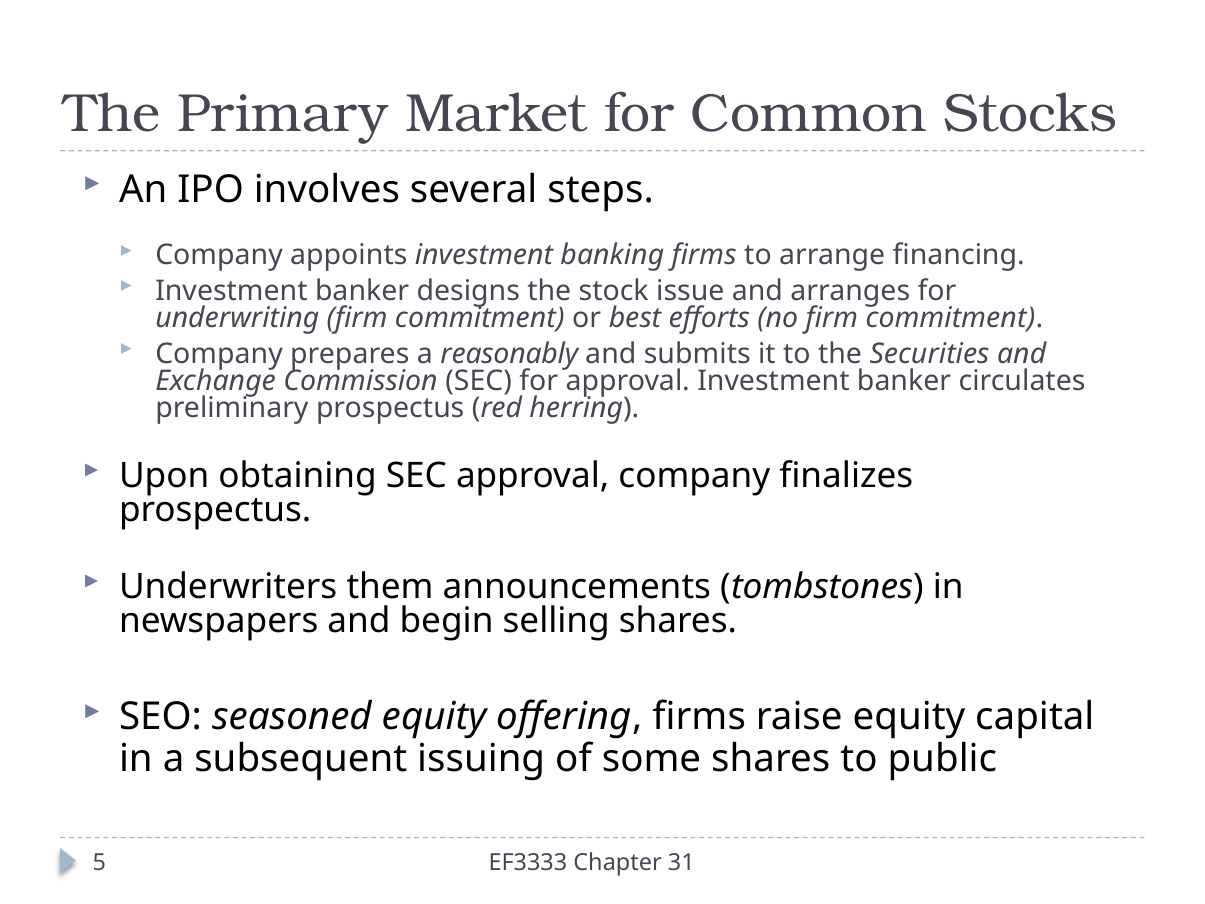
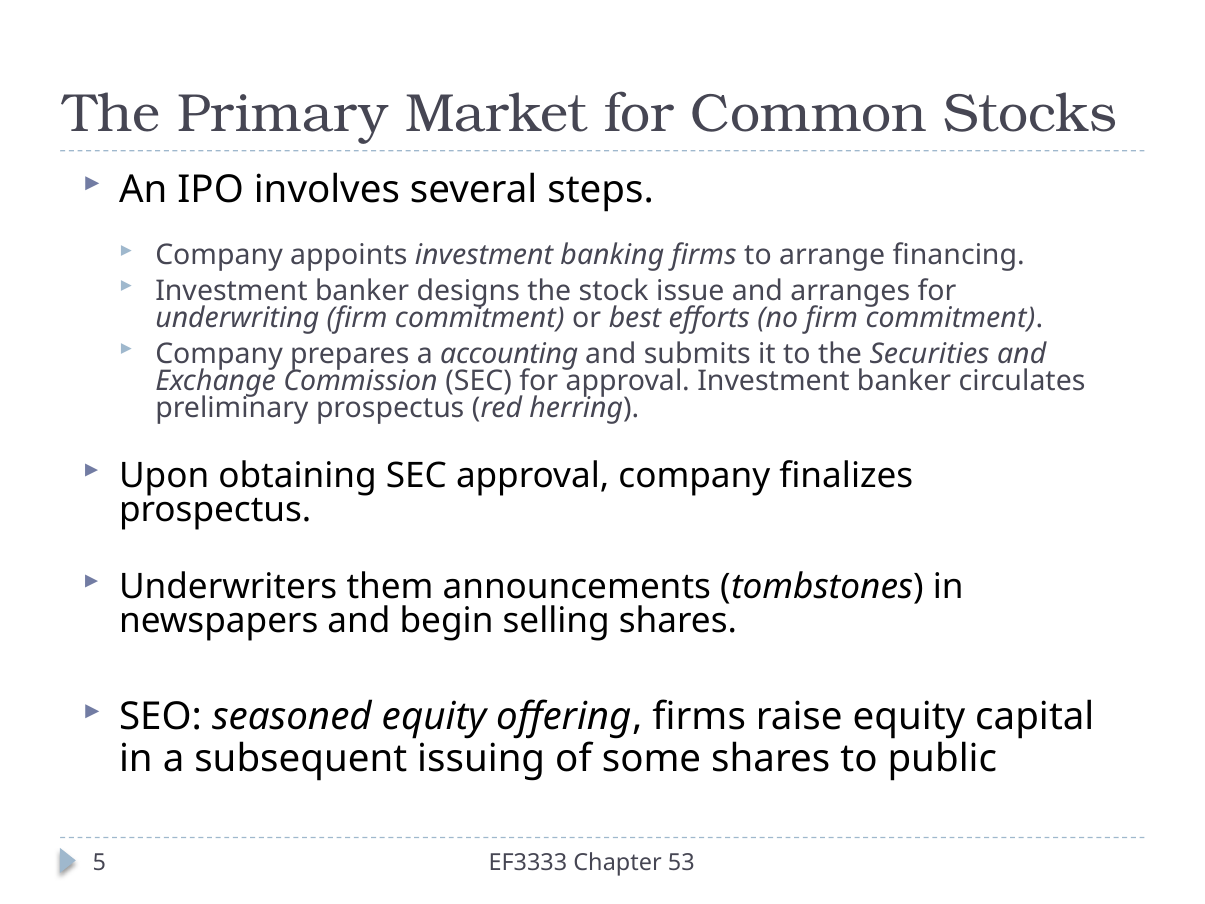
reasonably: reasonably -> accounting
31: 31 -> 53
